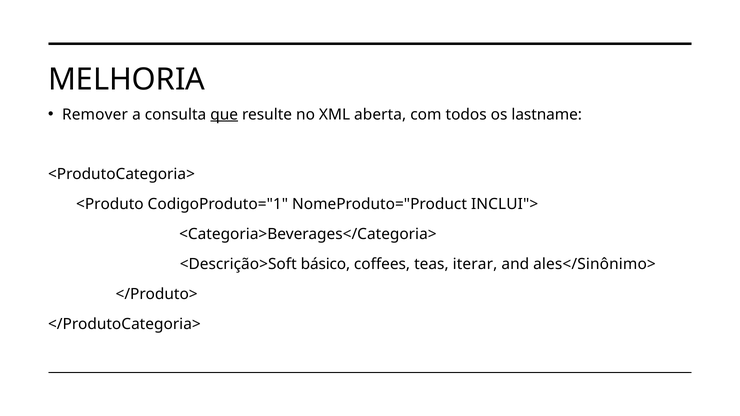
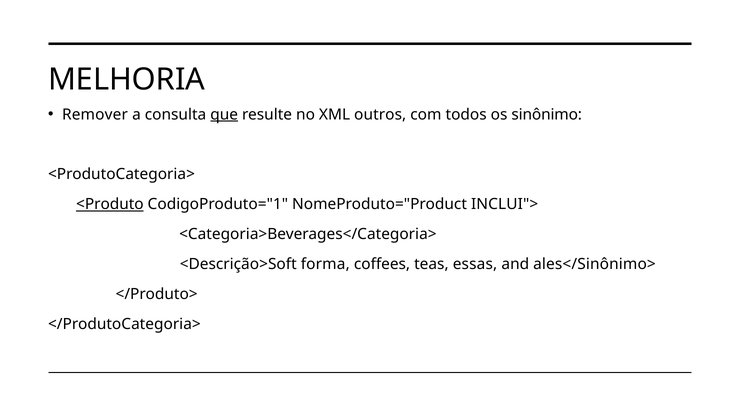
aberta: aberta -> outros
lastname: lastname -> sinônimo
<Produto underline: none -> present
básico: básico -> forma
iterar: iterar -> essas
